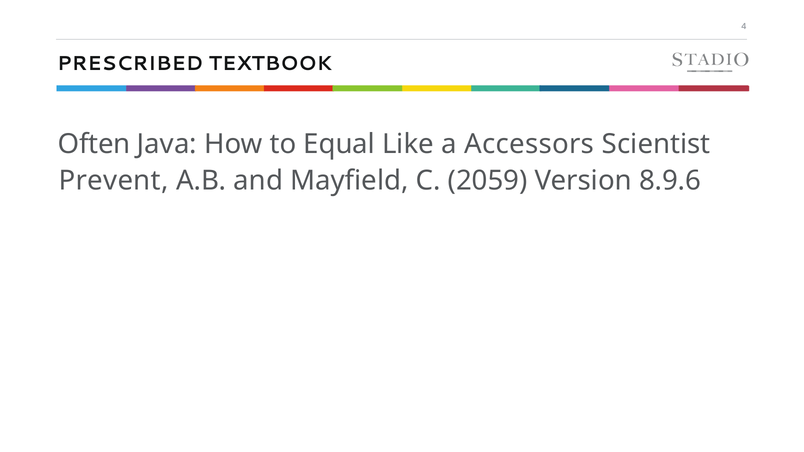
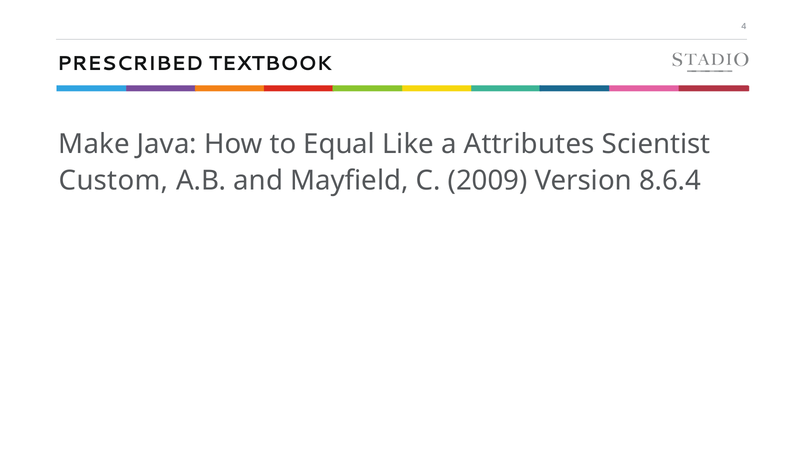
Often: Often -> Make
Accessors: Accessors -> Attributes
Prevent: Prevent -> Custom
2059: 2059 -> 2009
8.9.6: 8.9.6 -> 8.6.4
